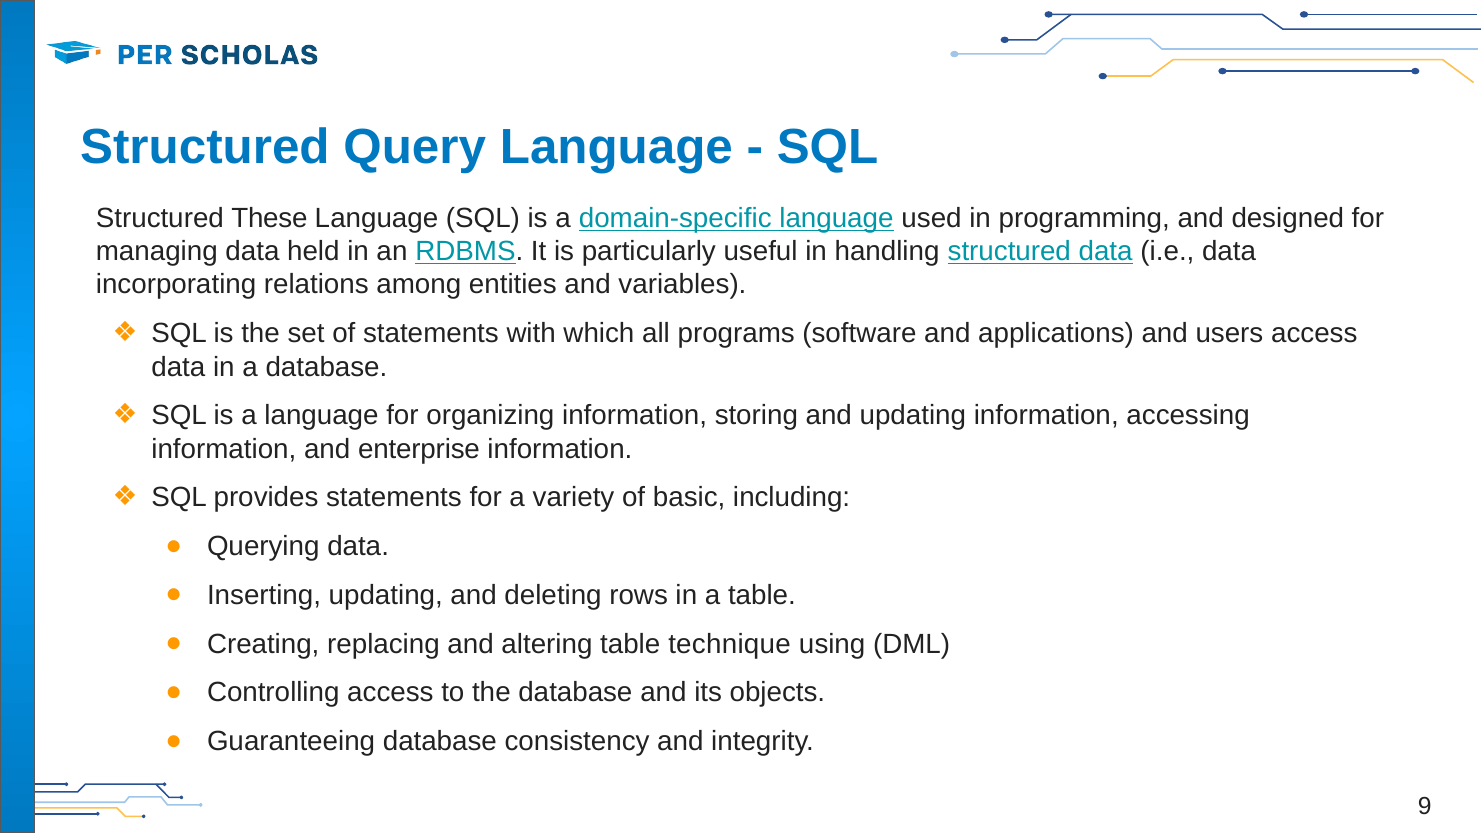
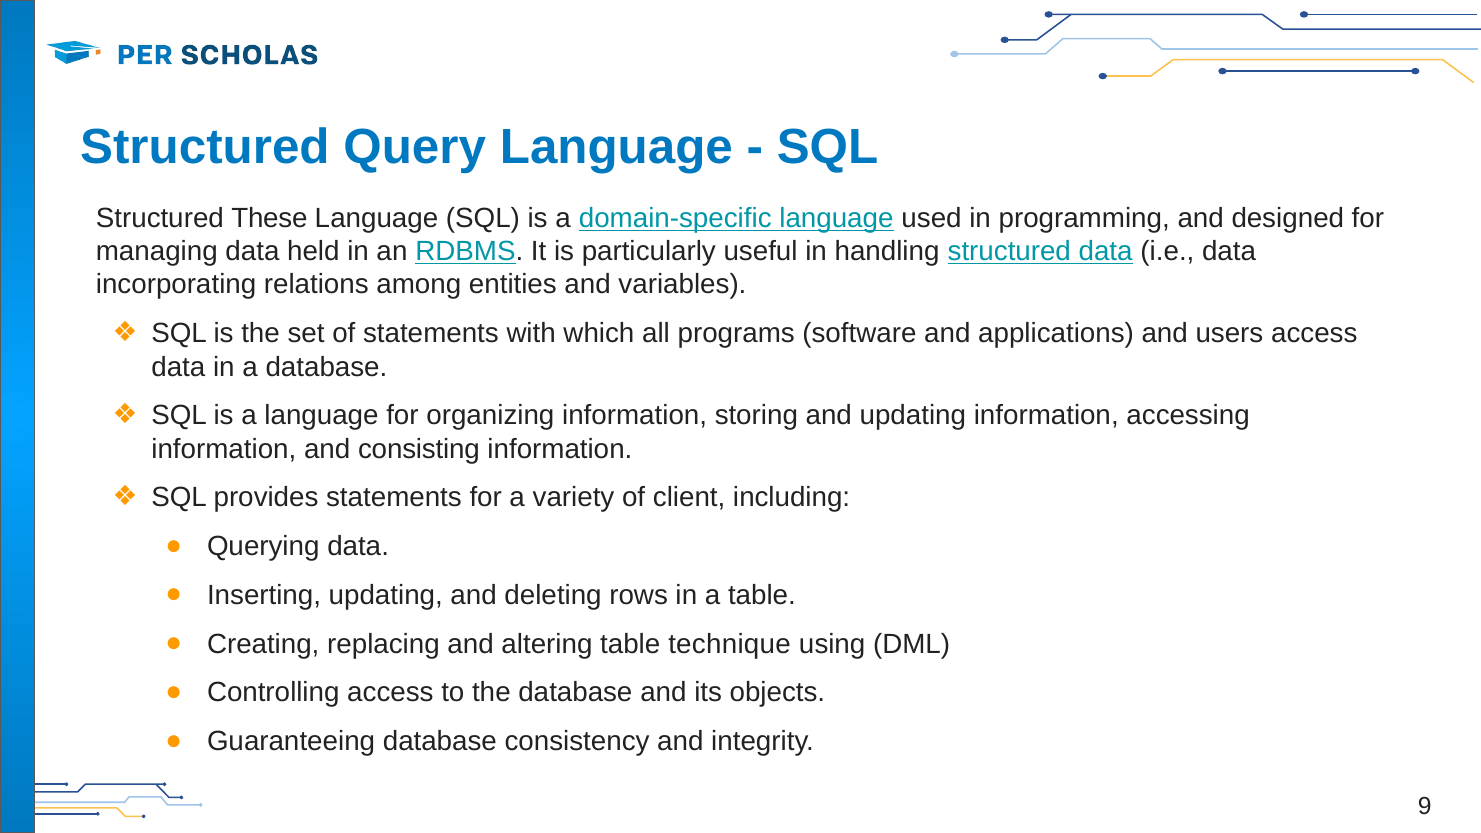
enterprise: enterprise -> consisting
basic: basic -> client
